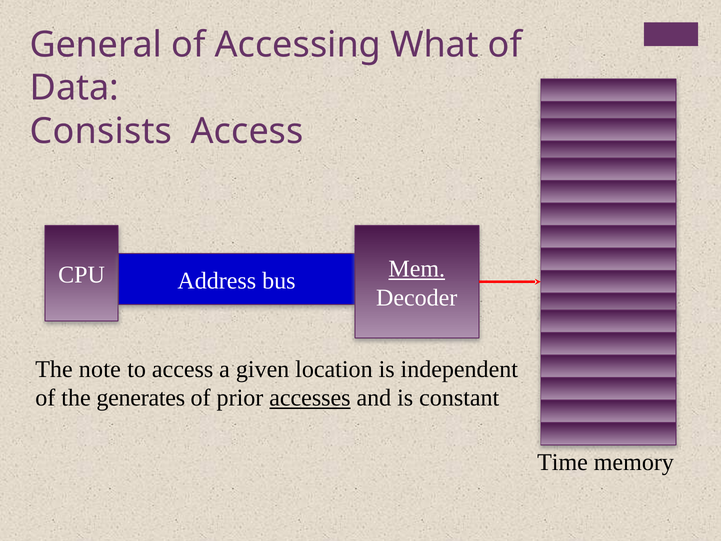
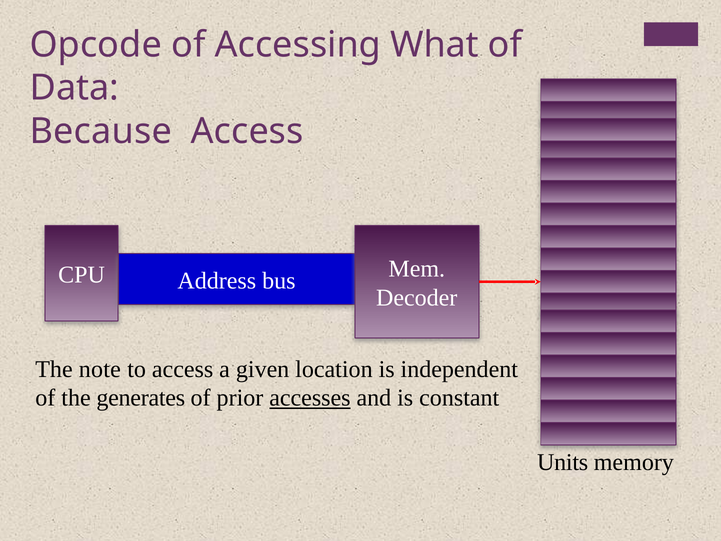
General: General -> Opcode
Consists: Consists -> Because
Mem underline: present -> none
Time: Time -> Units
